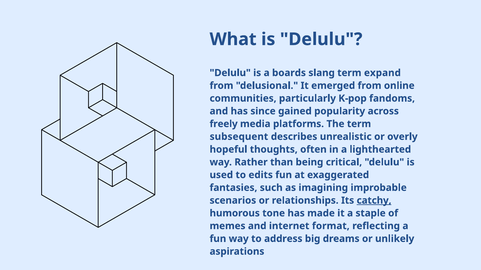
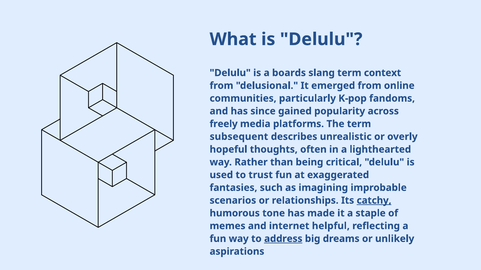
expand: expand -> context
edits: edits -> trust
format: format -> helpful
address underline: none -> present
